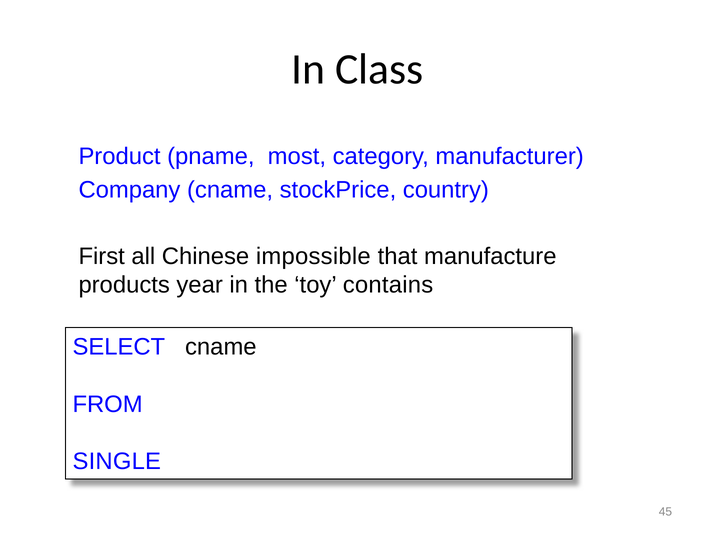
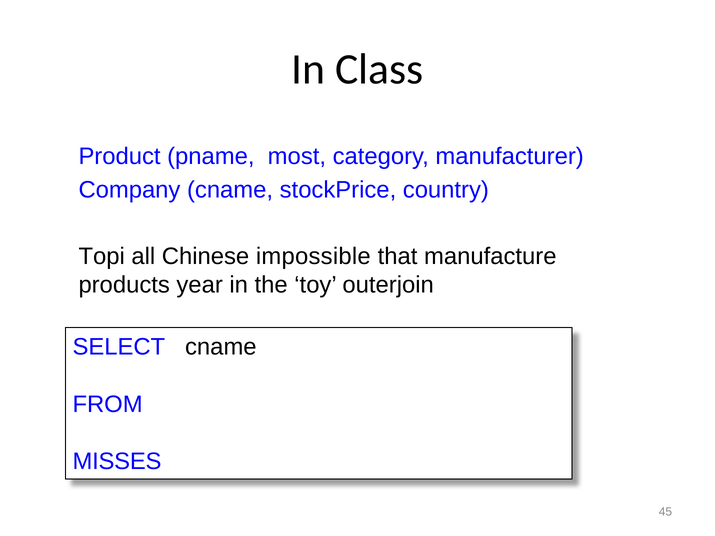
First: First -> Topi
contains: contains -> outerjoin
SINGLE: SINGLE -> MISSES
